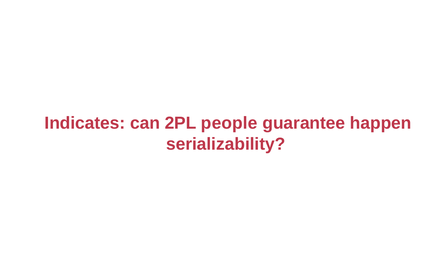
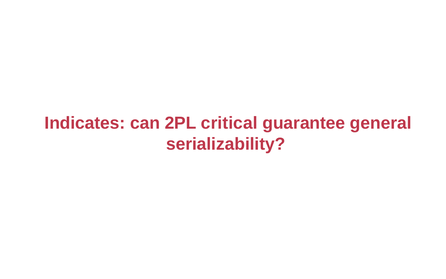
people: people -> critical
happen: happen -> general
